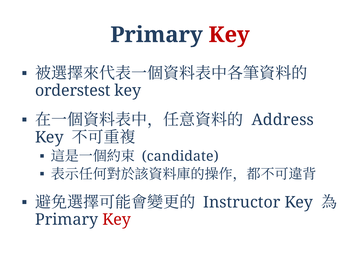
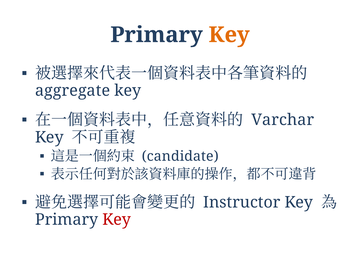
Key at (229, 35) colour: red -> orange
orderstest: orderstest -> aggregate
Address: Address -> Varchar
